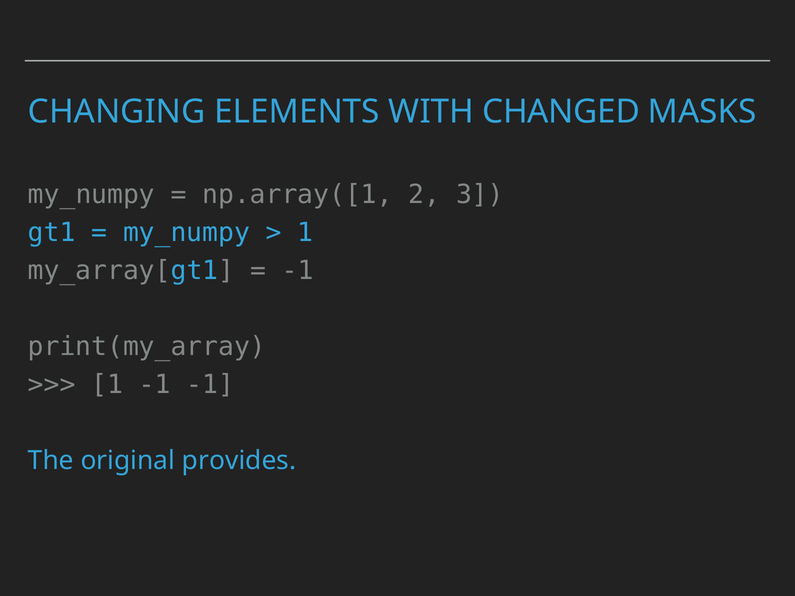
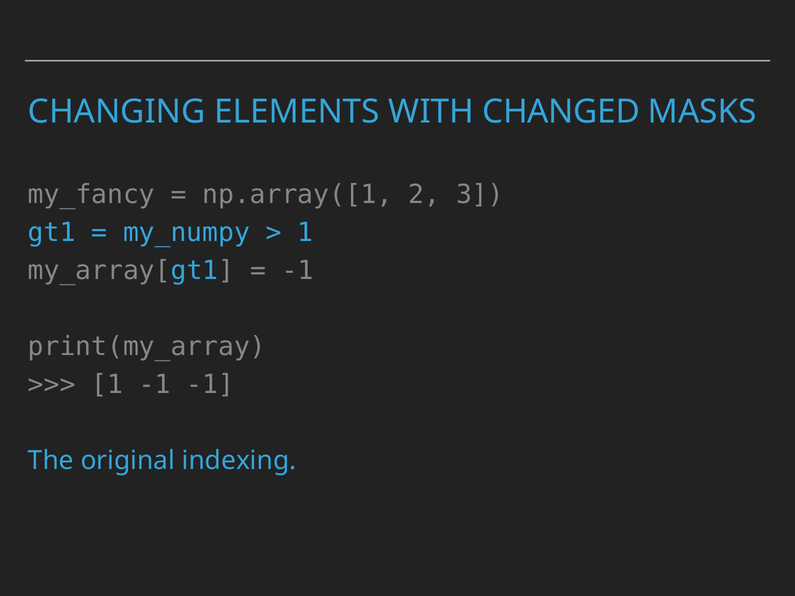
my_numpy at (91, 195): my_numpy -> my_fancy
provides: provides -> indexing
